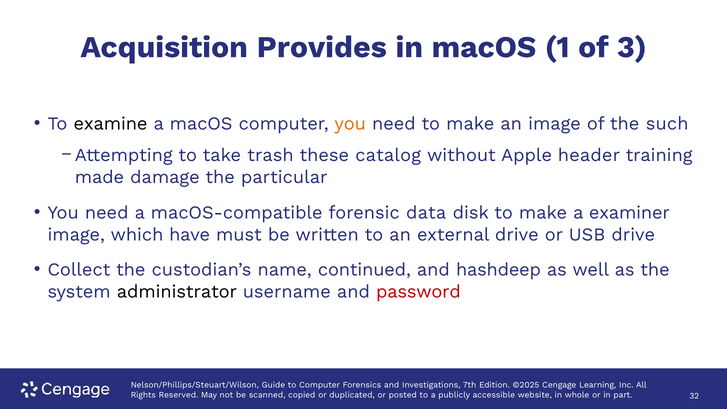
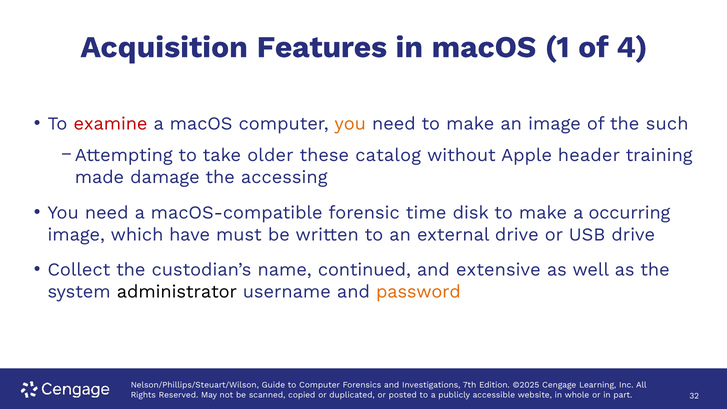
Provides: Provides -> Features
3: 3 -> 4
examine colour: black -> red
trash: trash -> older
particular: particular -> accessing
data: data -> time
examiner: examiner -> occurring
hashdeep: hashdeep -> extensive
password colour: red -> orange
